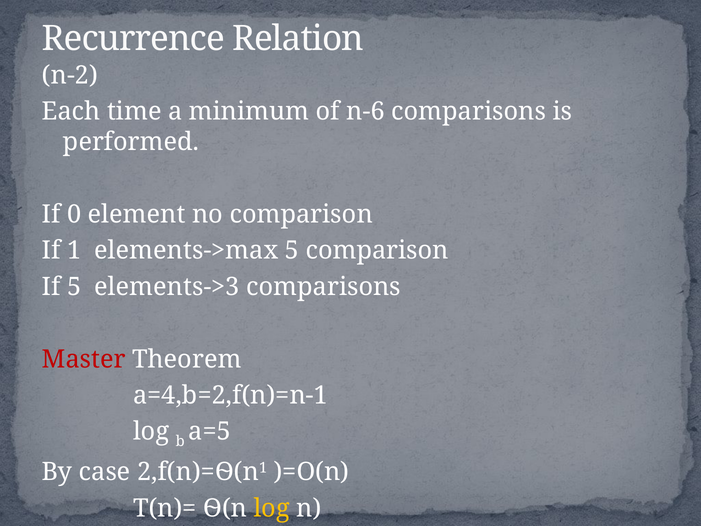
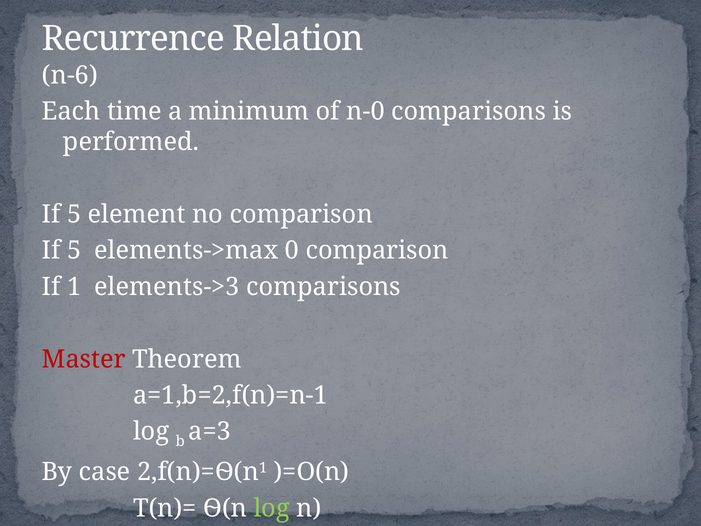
n-2: n-2 -> n-6
n-6: n-6 -> n-0
0 at (74, 214): 0 -> 5
1 at (74, 250): 1 -> 5
elements->max 5: 5 -> 0
If 5: 5 -> 1
a=4,b=2,f(n)=n-1: a=4,b=2,f(n)=n-1 -> a=1,b=2,f(n)=n-1
a=5: a=5 -> a=3
log at (272, 508) colour: yellow -> light green
